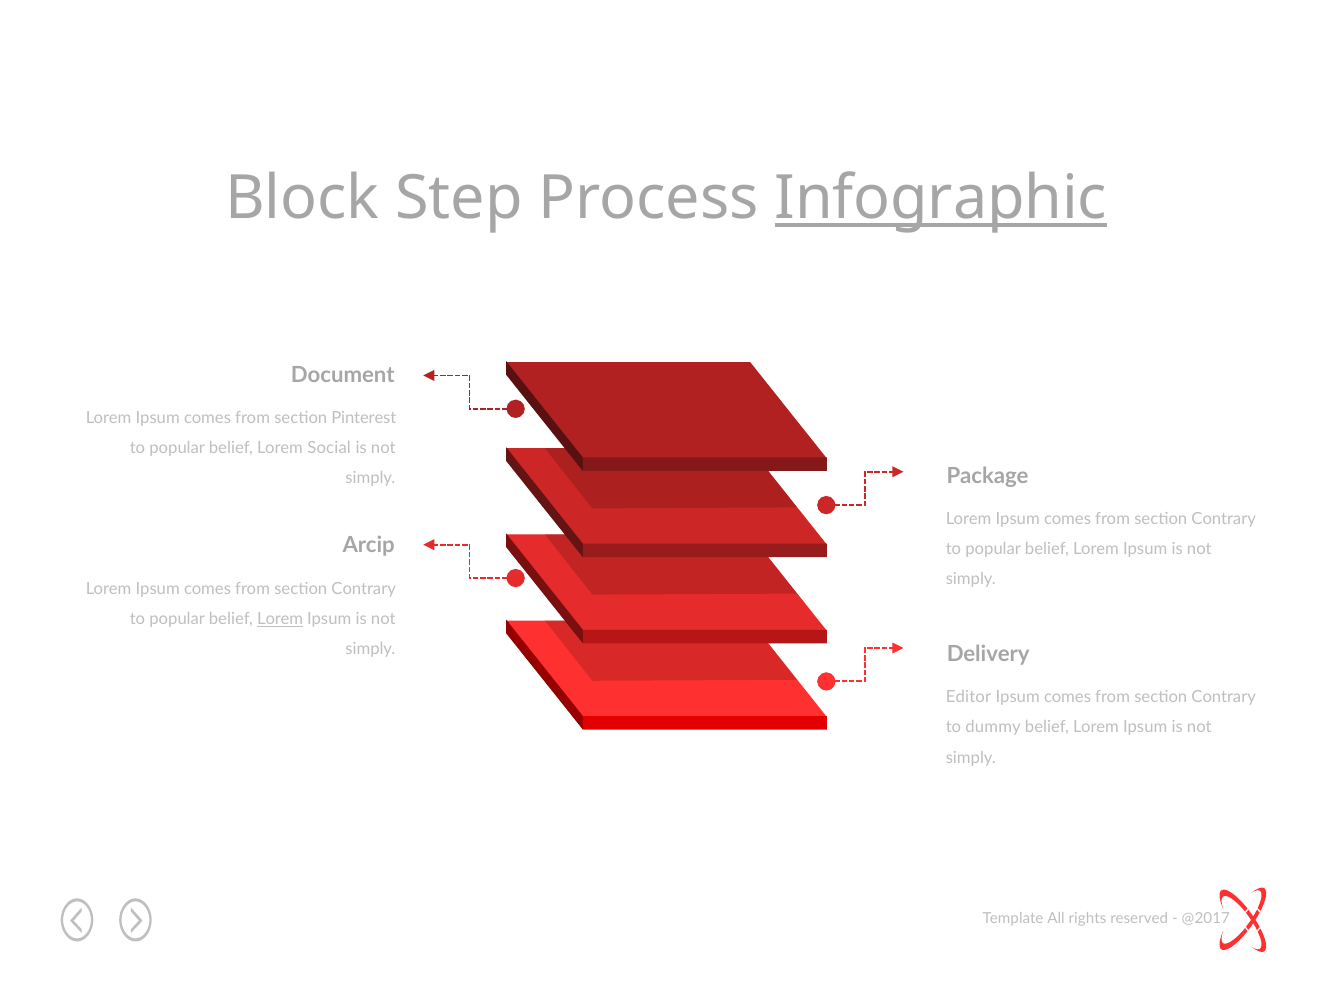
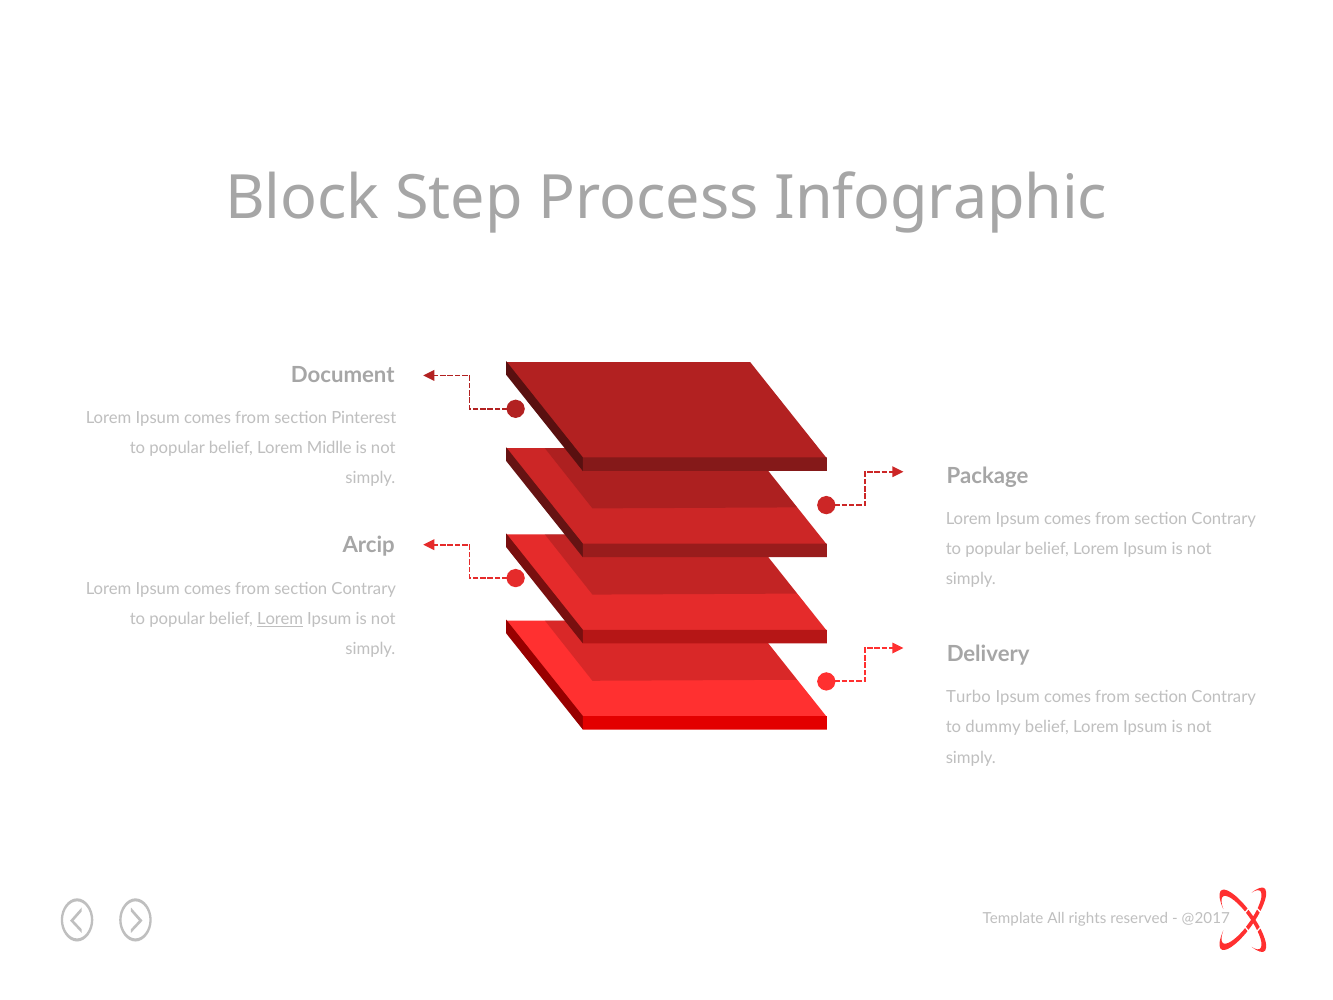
Infographic underline: present -> none
Social: Social -> Midlle
Editor: Editor -> Turbo
